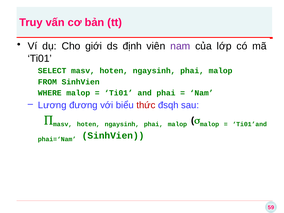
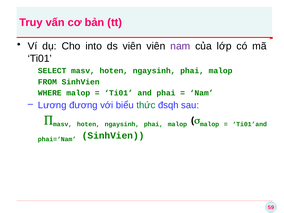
giới: giới -> into
ds định: định -> viên
thức colour: red -> green
